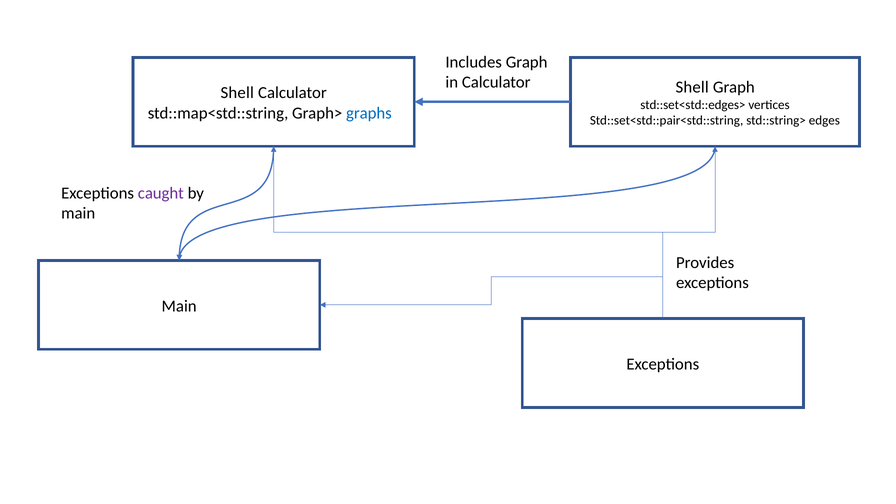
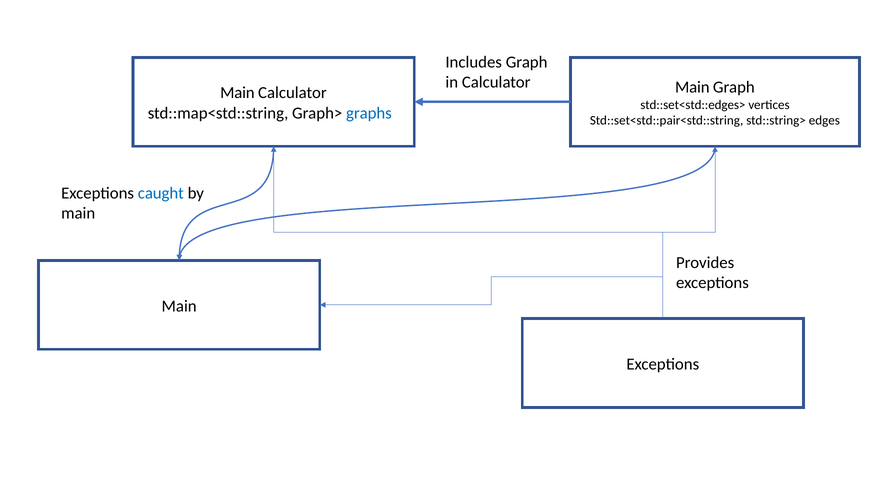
Shell at (692, 87): Shell -> Main
Shell at (237, 93): Shell -> Main
caught colour: purple -> blue
